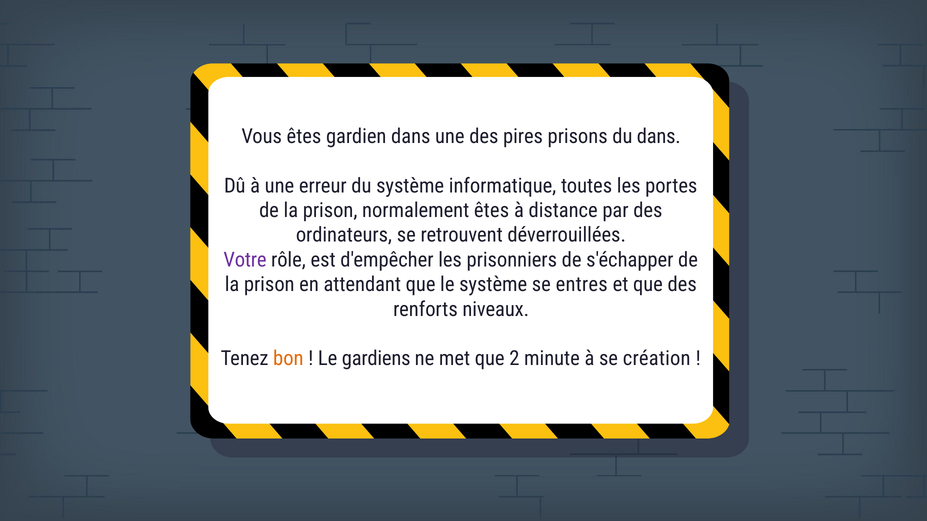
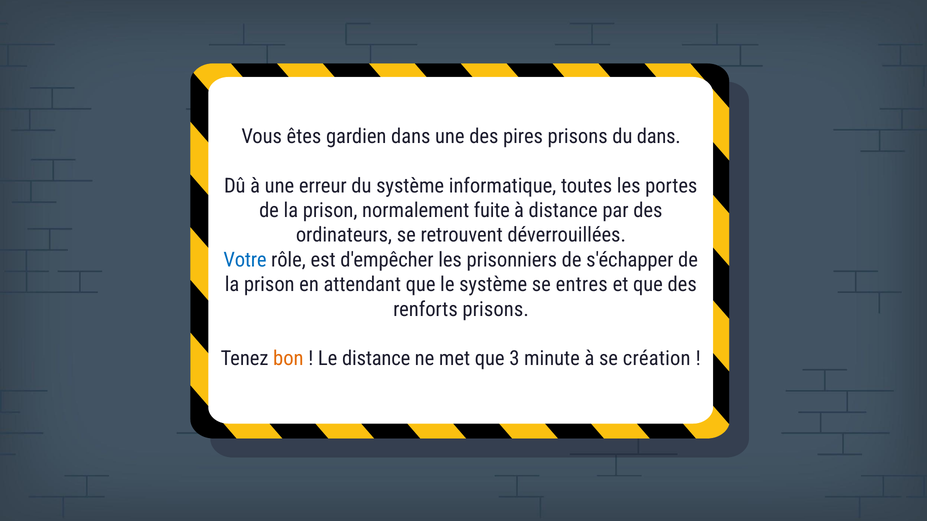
normalement êtes: êtes -> fuite
Votre colour: purple -> blue
renforts niveaux: niveaux -> prisons
Le gardiens: gardiens -> distance
2: 2 -> 3
